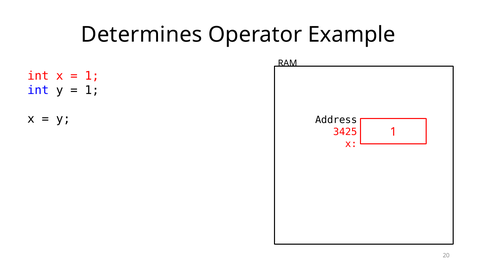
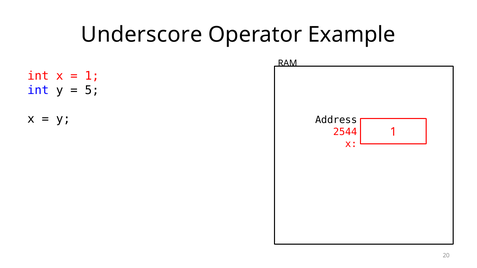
Determines: Determines -> Underscore
1 at (92, 90): 1 -> 5
3425: 3425 -> 2544
